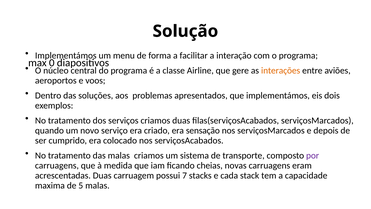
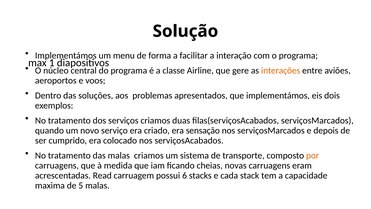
0: 0 -> 1
por colour: purple -> orange
acrescentadas Duas: Duas -> Read
7: 7 -> 6
